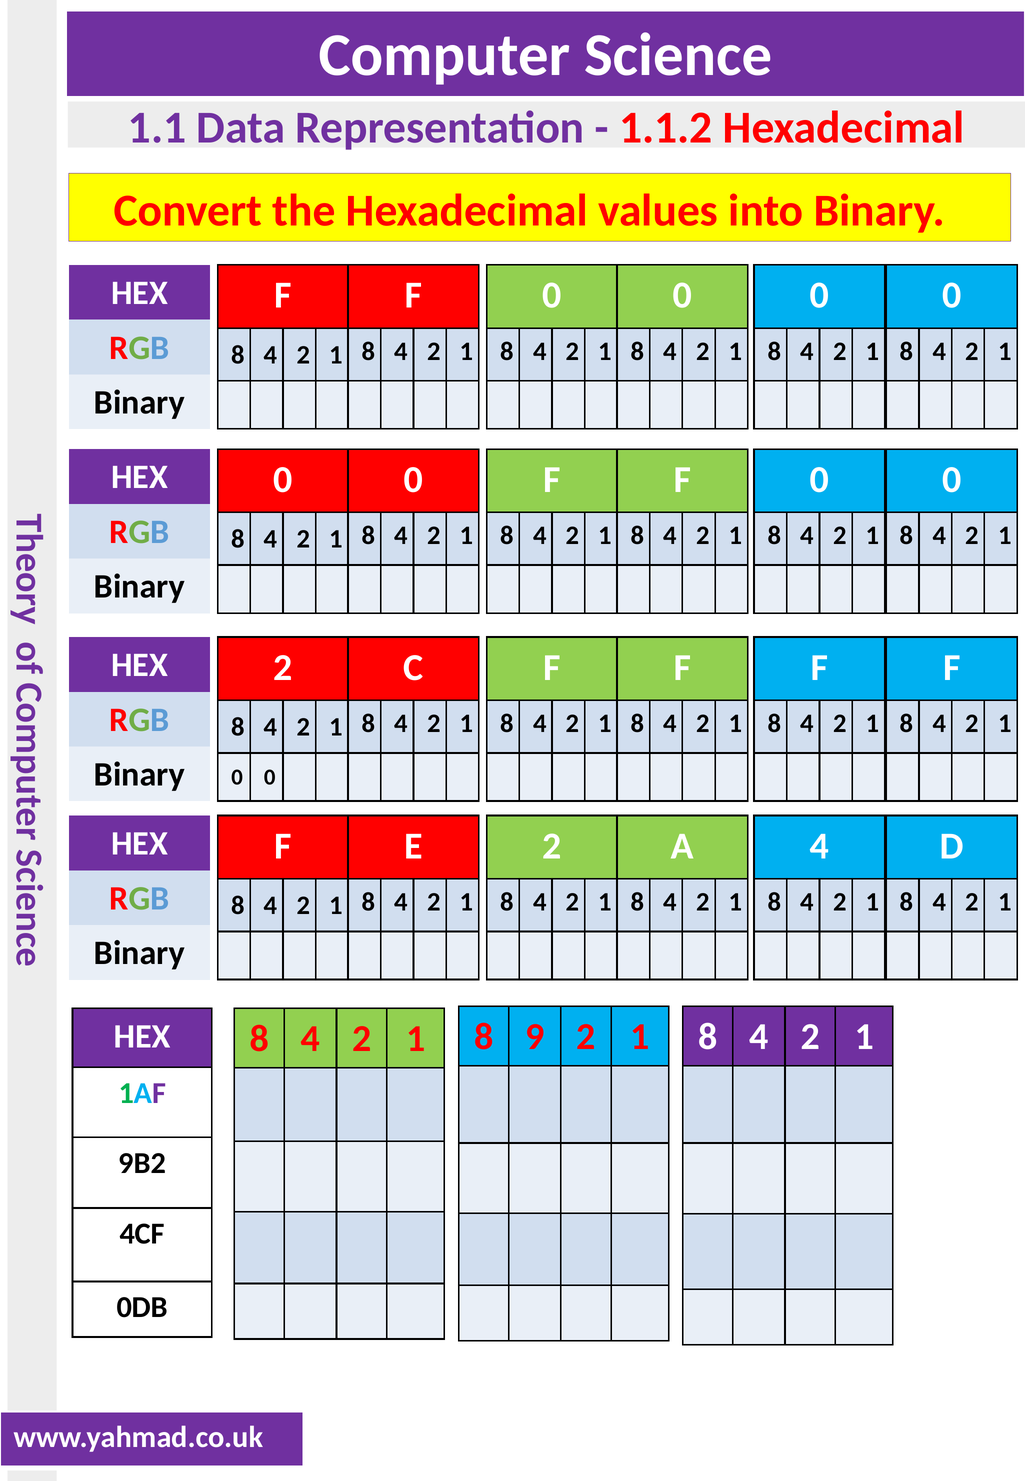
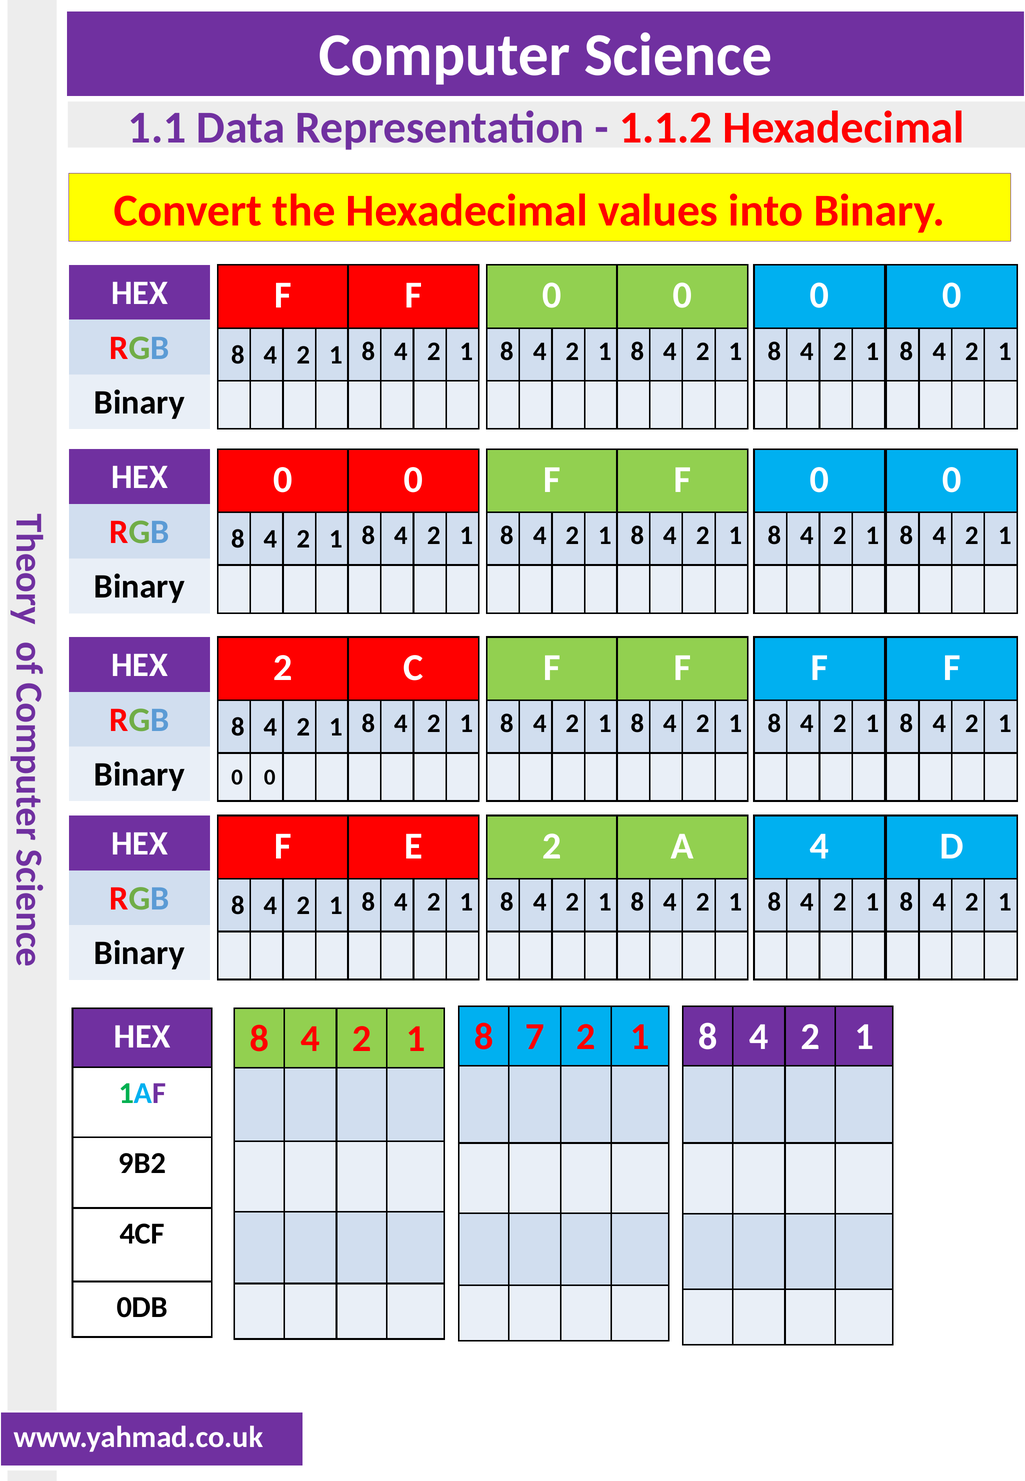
9: 9 -> 7
